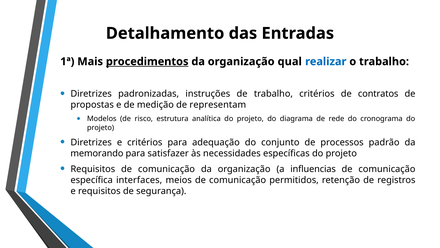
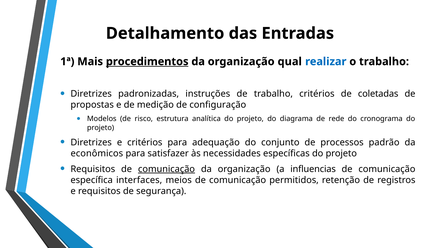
contratos: contratos -> coletadas
representam: representam -> configuração
memorando: memorando -> econômicos
comunicação at (167, 169) underline: none -> present
